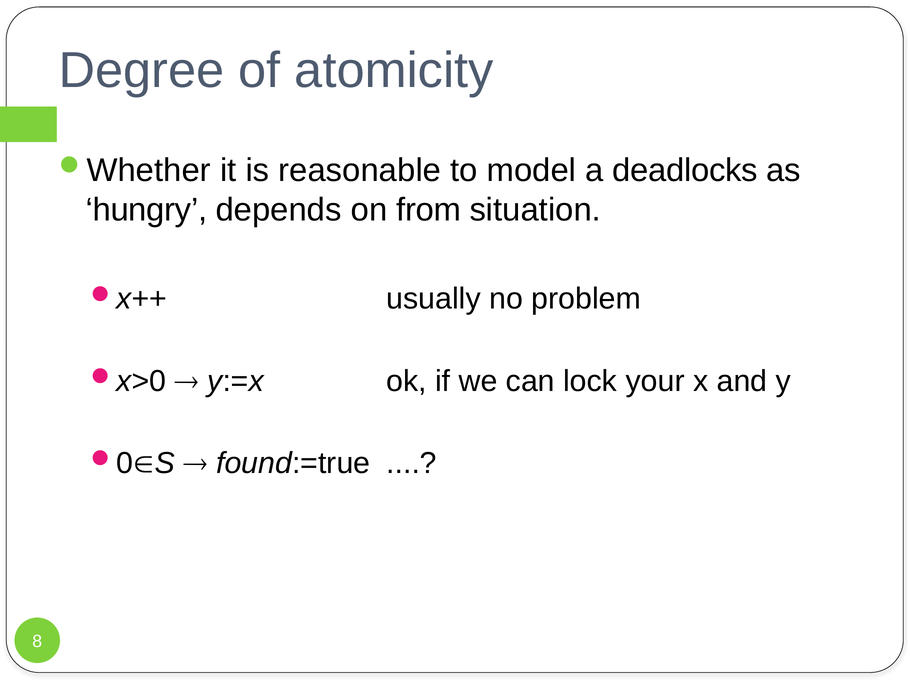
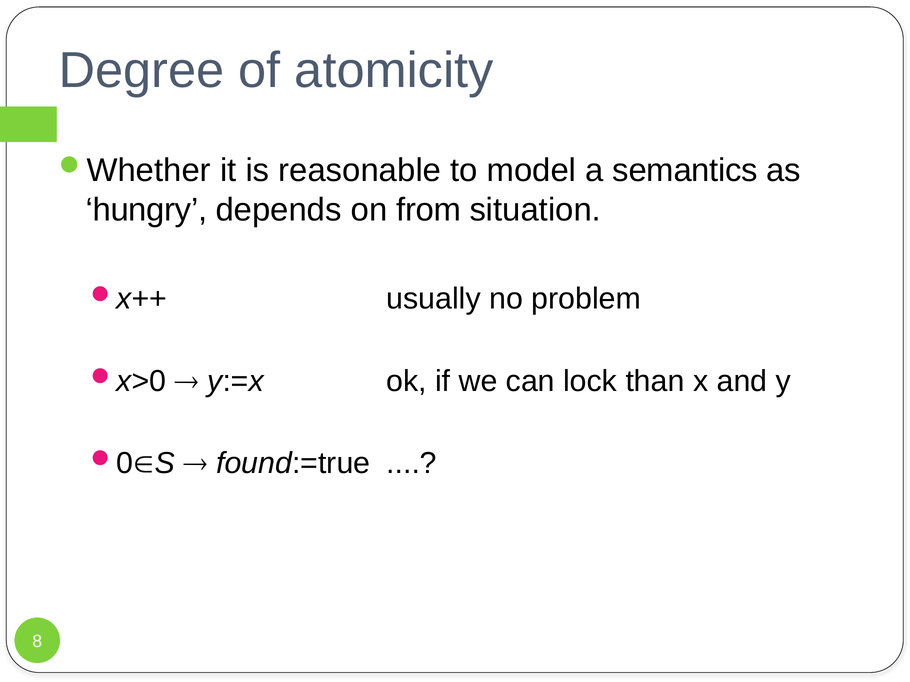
deadlocks: deadlocks -> semantics
your: your -> than
